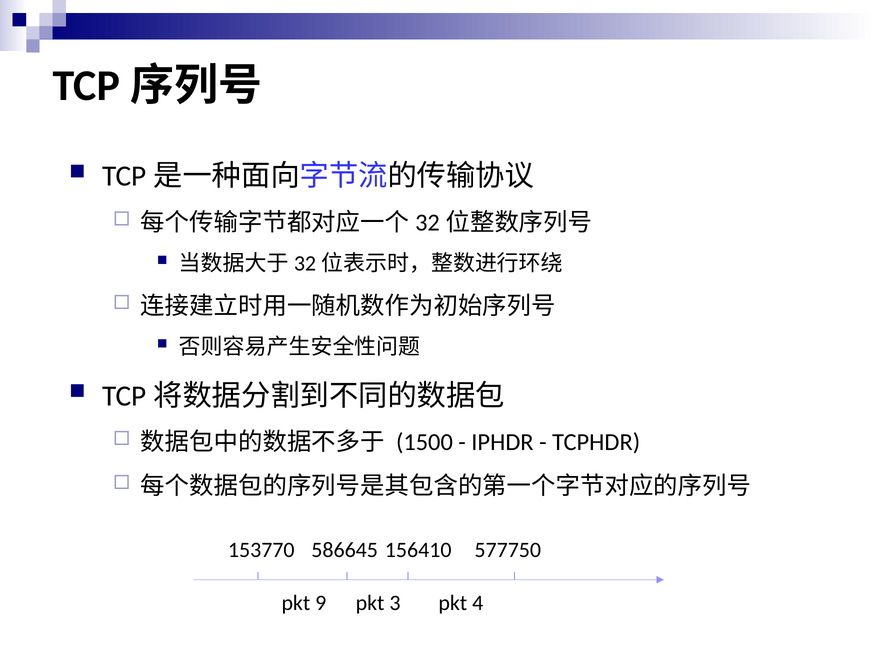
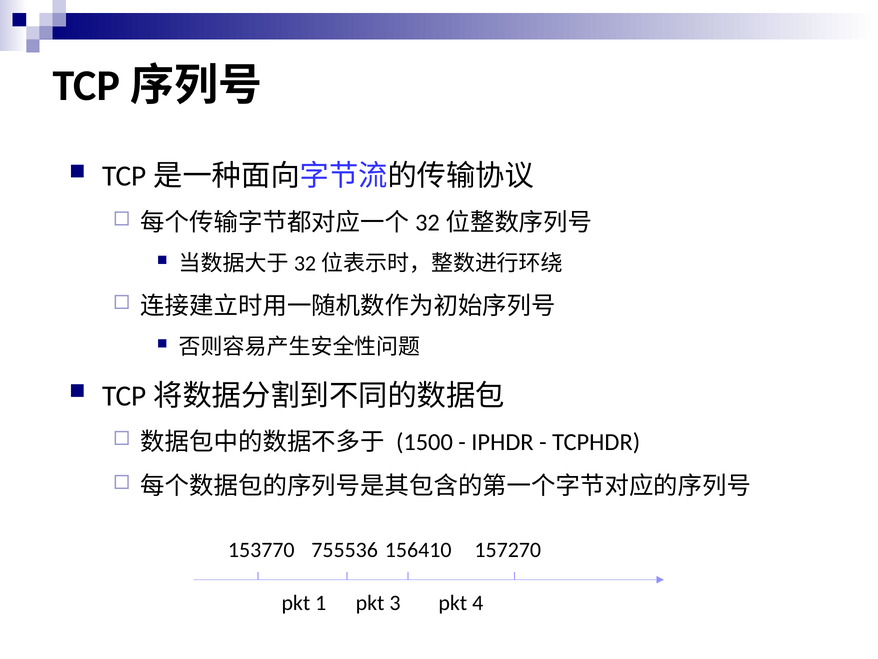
586645: 586645 -> 755536
577750: 577750 -> 157270
9: 9 -> 1
